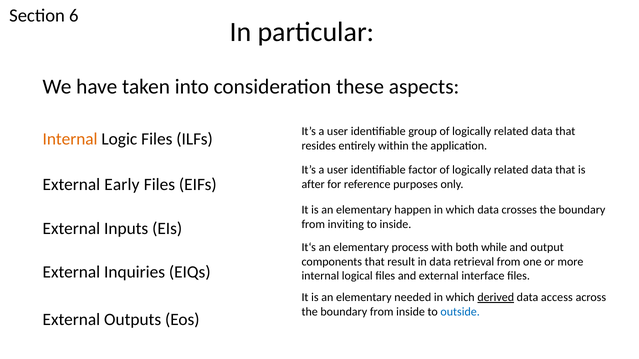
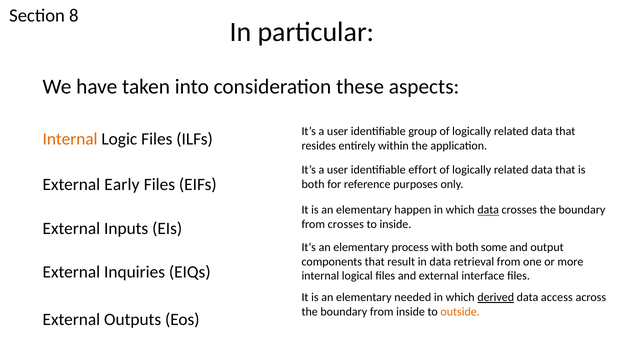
6: 6 -> 8
factor: factor -> effort
after at (313, 184): after -> both
data at (488, 210) underline: none -> present
from inviting: inviting -> crosses
while: while -> some
outside colour: blue -> orange
